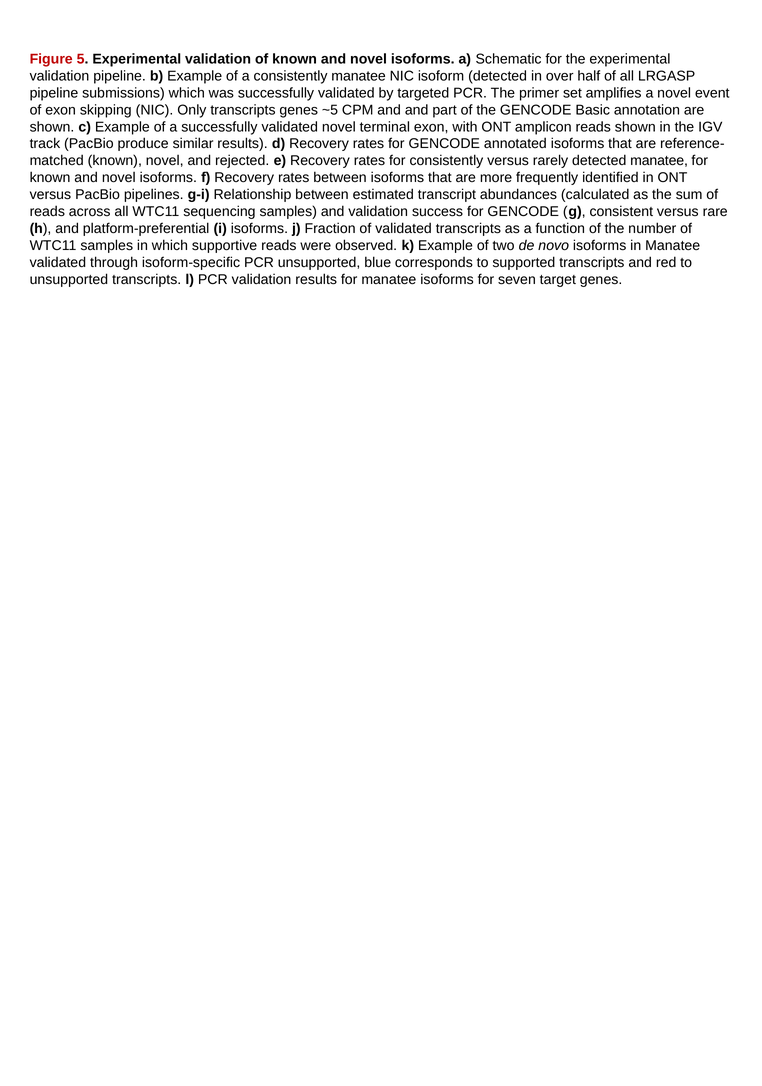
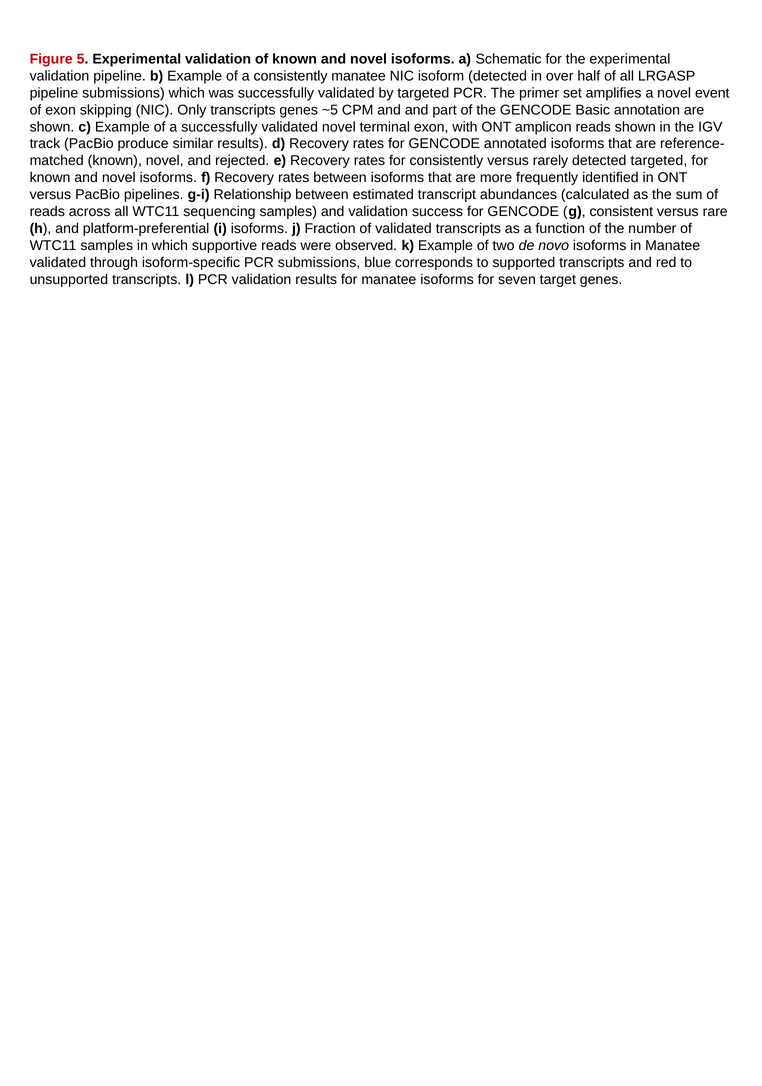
detected manatee: manatee -> targeted
PCR unsupported: unsupported -> submissions
